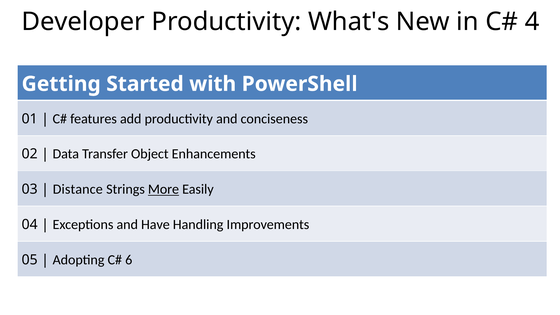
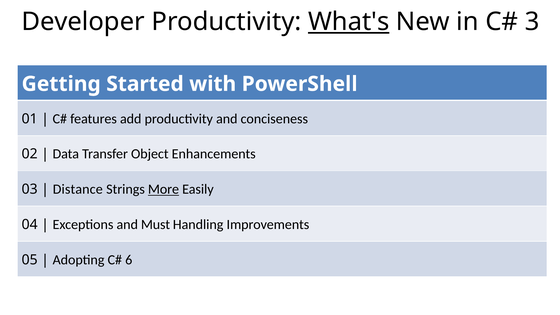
What's underline: none -> present
4: 4 -> 3
Have: Have -> Must
